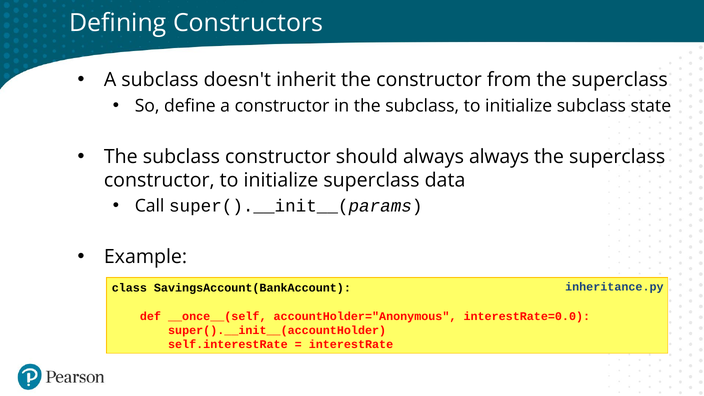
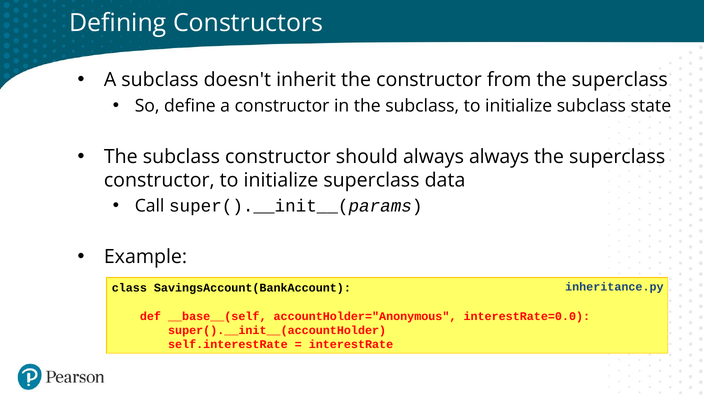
__once__(self: __once__(self -> __base__(self
